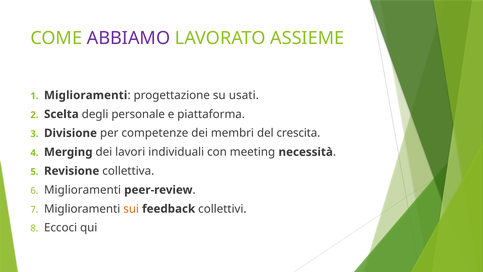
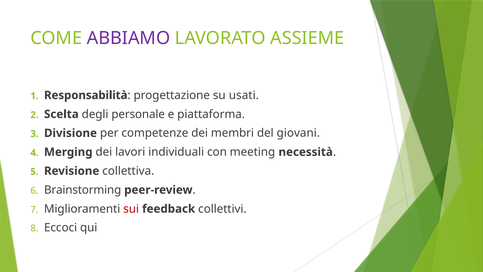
Miglioramenti at (86, 95): Miglioramenti -> Responsabilità
crescita: crescita -> giovani
Miglioramenti at (83, 190): Miglioramenti -> Brainstorming
sui colour: orange -> red
